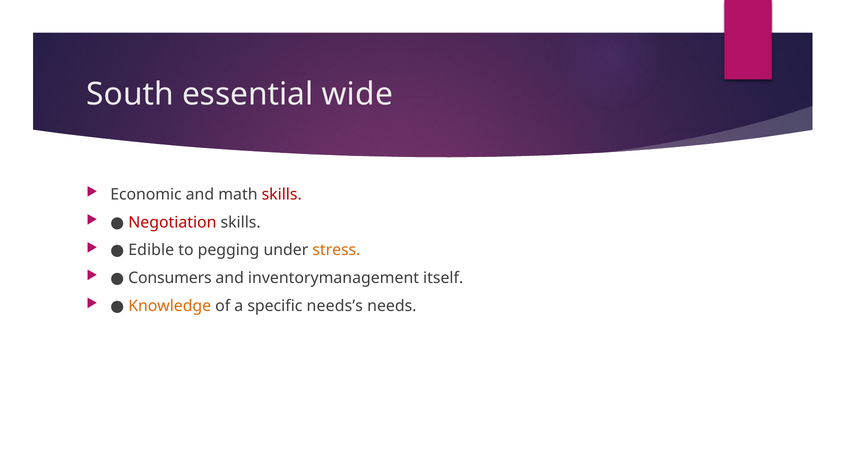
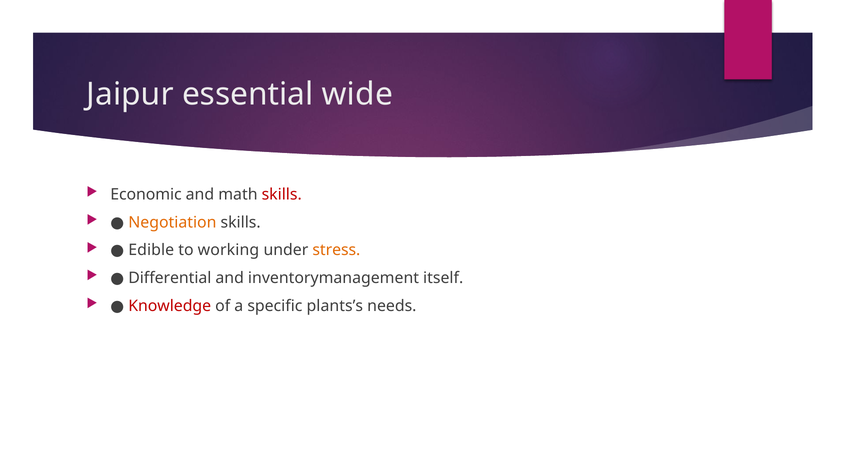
South: South -> Jaipur
Negotiation colour: red -> orange
pegging: pegging -> working
Consumers: Consumers -> Differential
Knowledge colour: orange -> red
needs’s: needs’s -> plants’s
